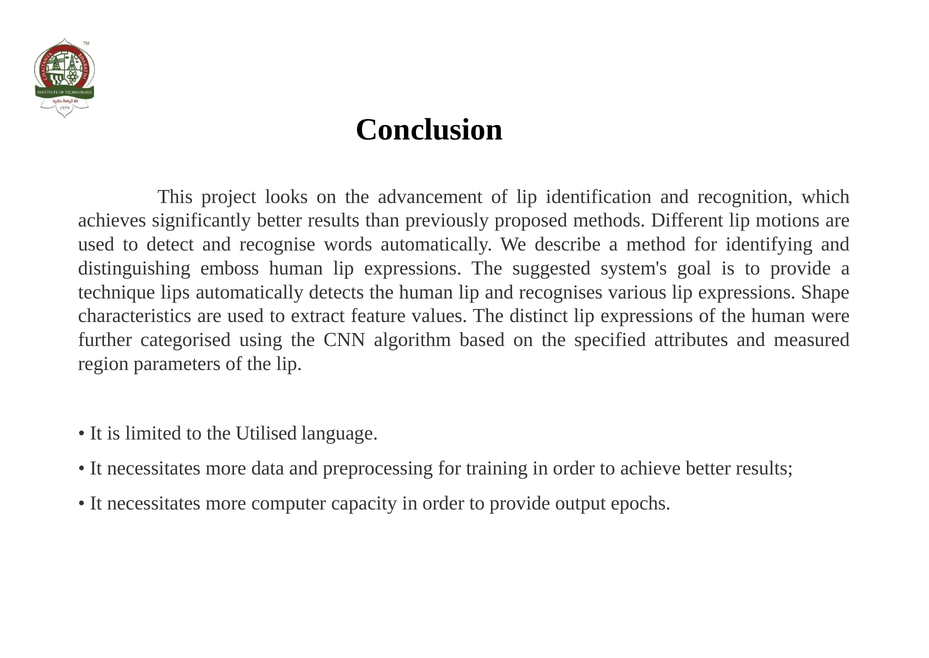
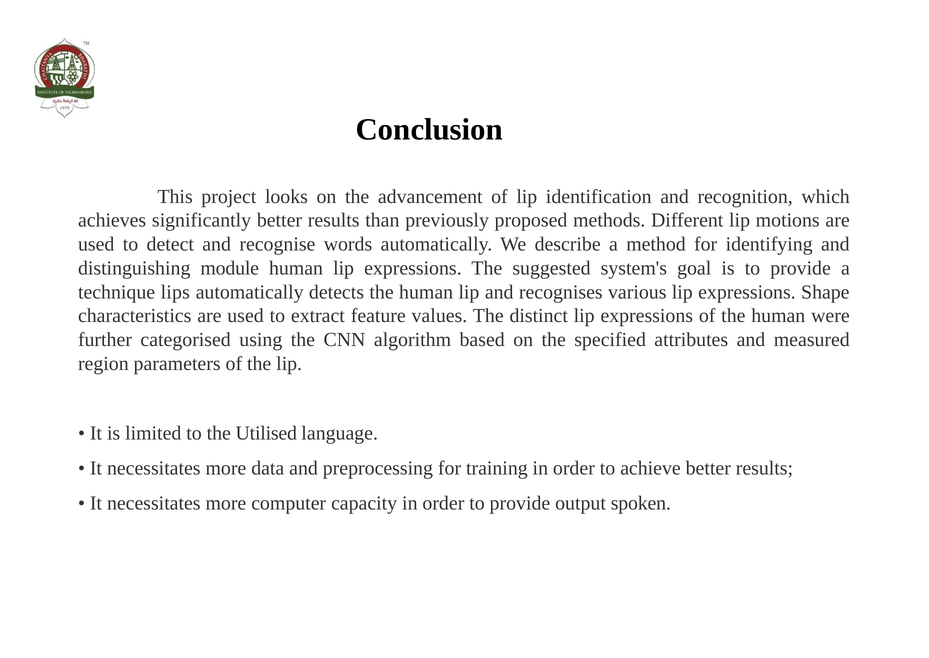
emboss: emboss -> module
epochs: epochs -> spoken
